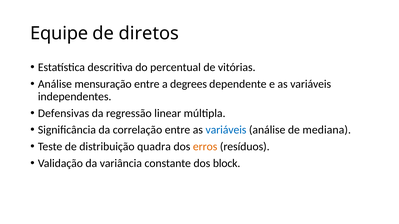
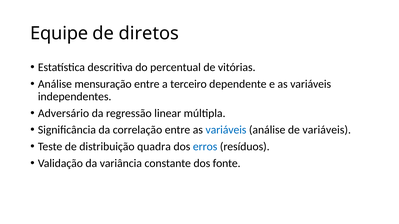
degrees: degrees -> terceiro
Defensivas: Defensivas -> Adversário
de mediana: mediana -> variáveis
erros colour: orange -> blue
block: block -> fonte
